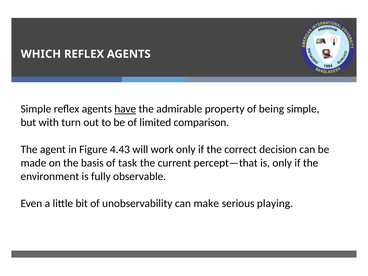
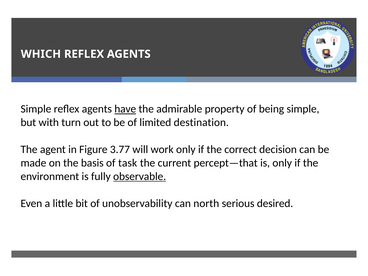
comparison: comparison -> destination
4.43: 4.43 -> 3.77
observable underline: none -> present
make: make -> north
playing: playing -> desired
